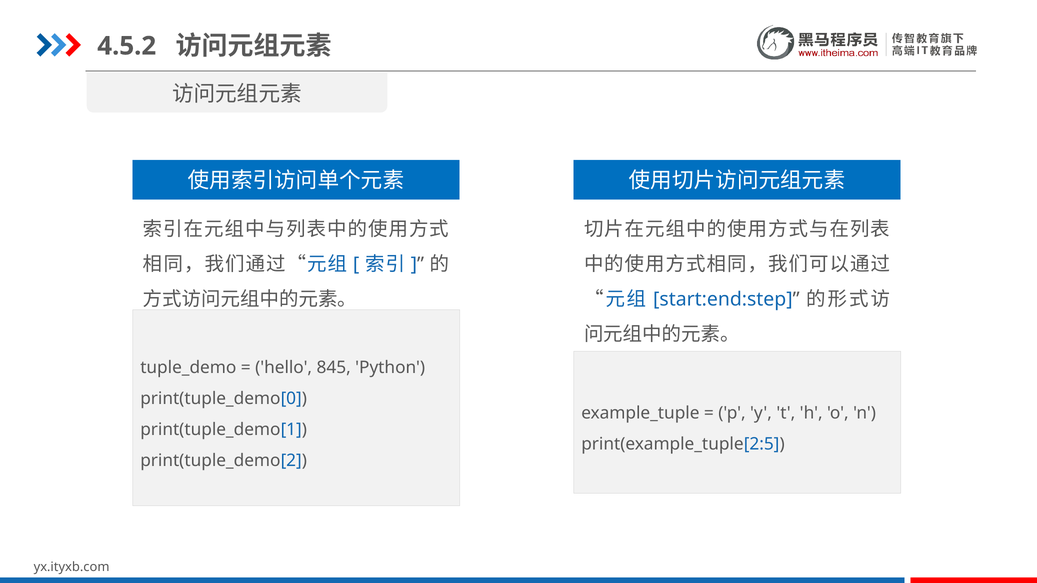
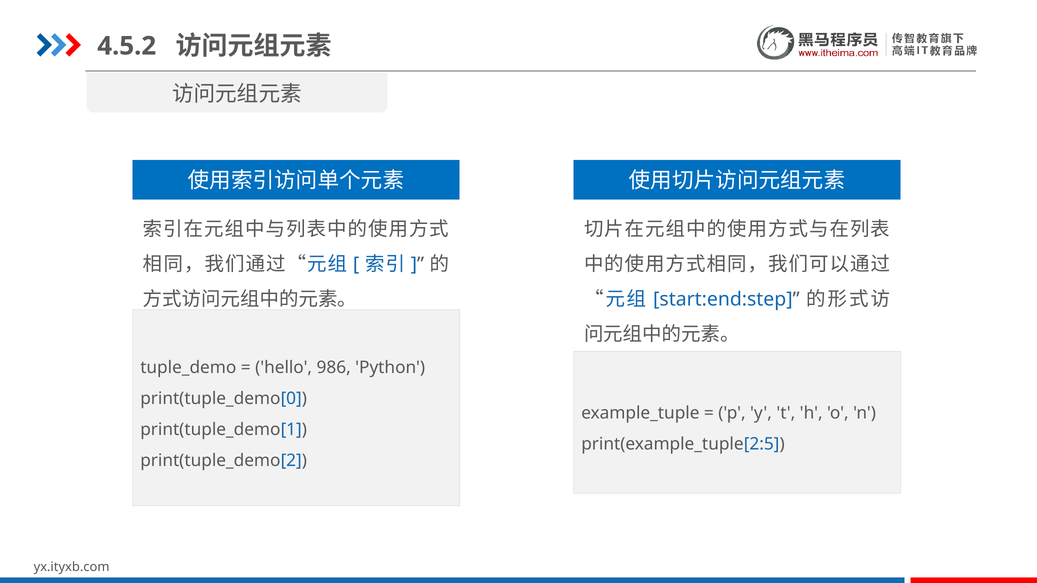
845: 845 -> 986
